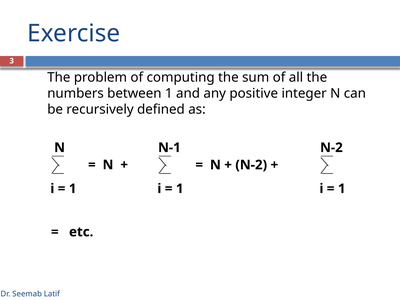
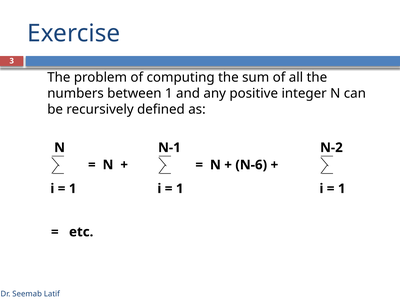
N-2 at (251, 165): N-2 -> N-6
